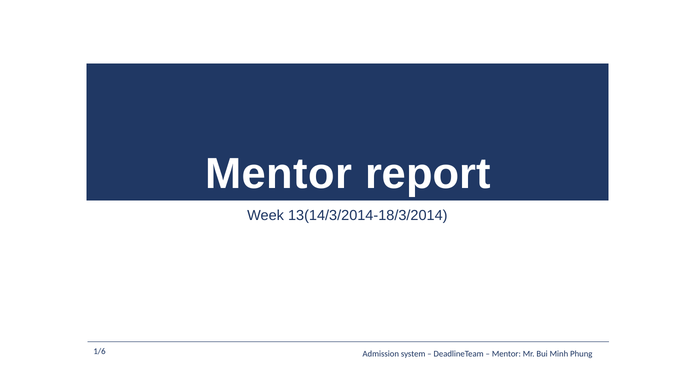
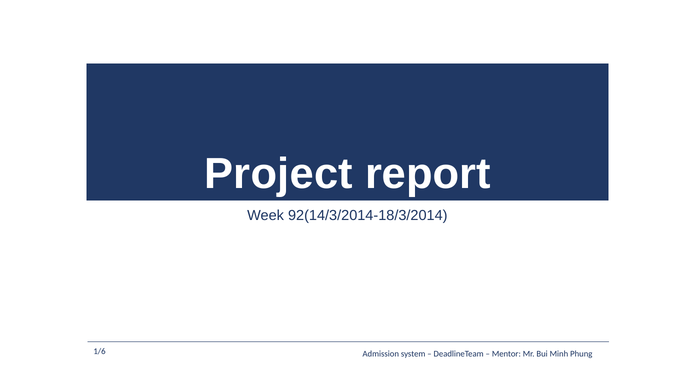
Mentor at (278, 174): Mentor -> Project
13(14/3/2014-18/3/2014: 13(14/3/2014-18/3/2014 -> 92(14/3/2014-18/3/2014
